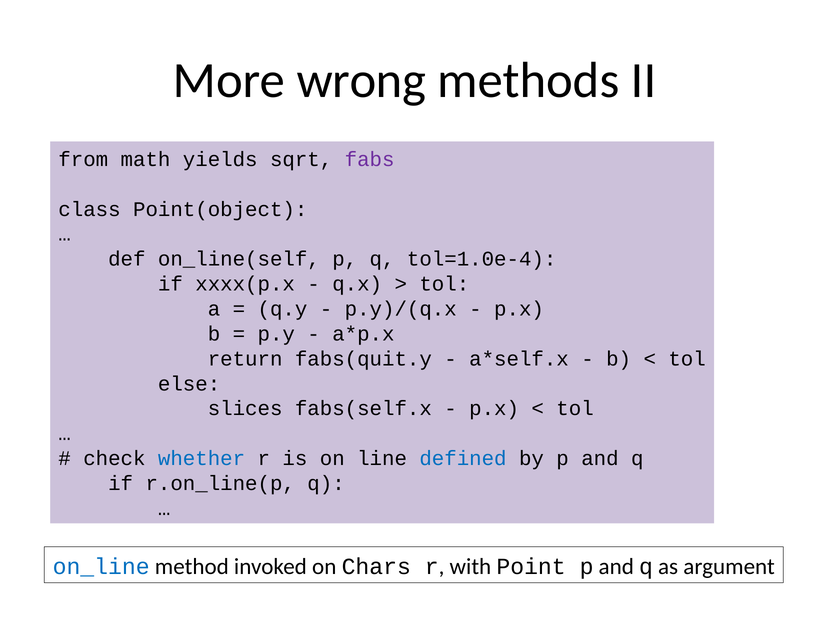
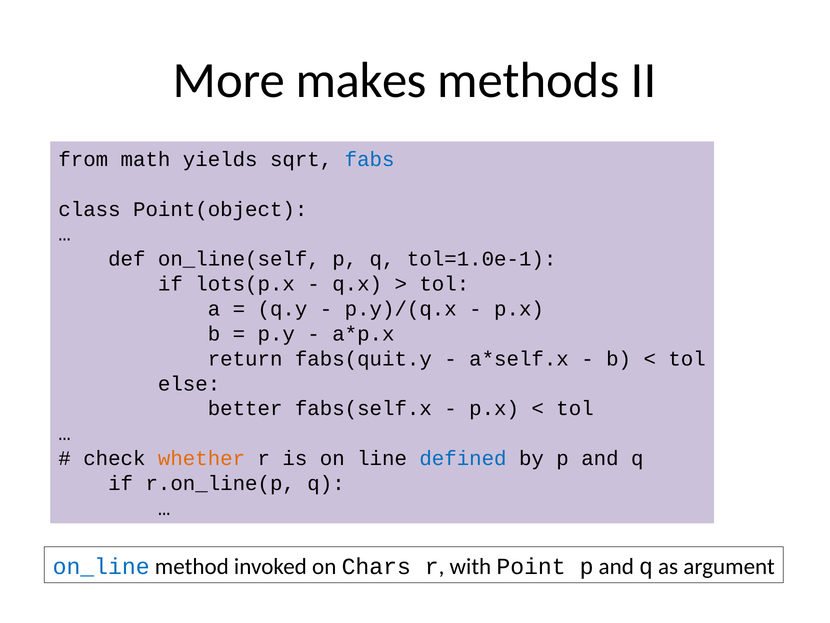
wrong: wrong -> makes
fabs colour: purple -> blue
tol=1.0e-4: tol=1.0e-4 -> tol=1.0e-1
xxxx(p.x: xxxx(p.x -> lots(p.x
slices: slices -> better
whether colour: blue -> orange
